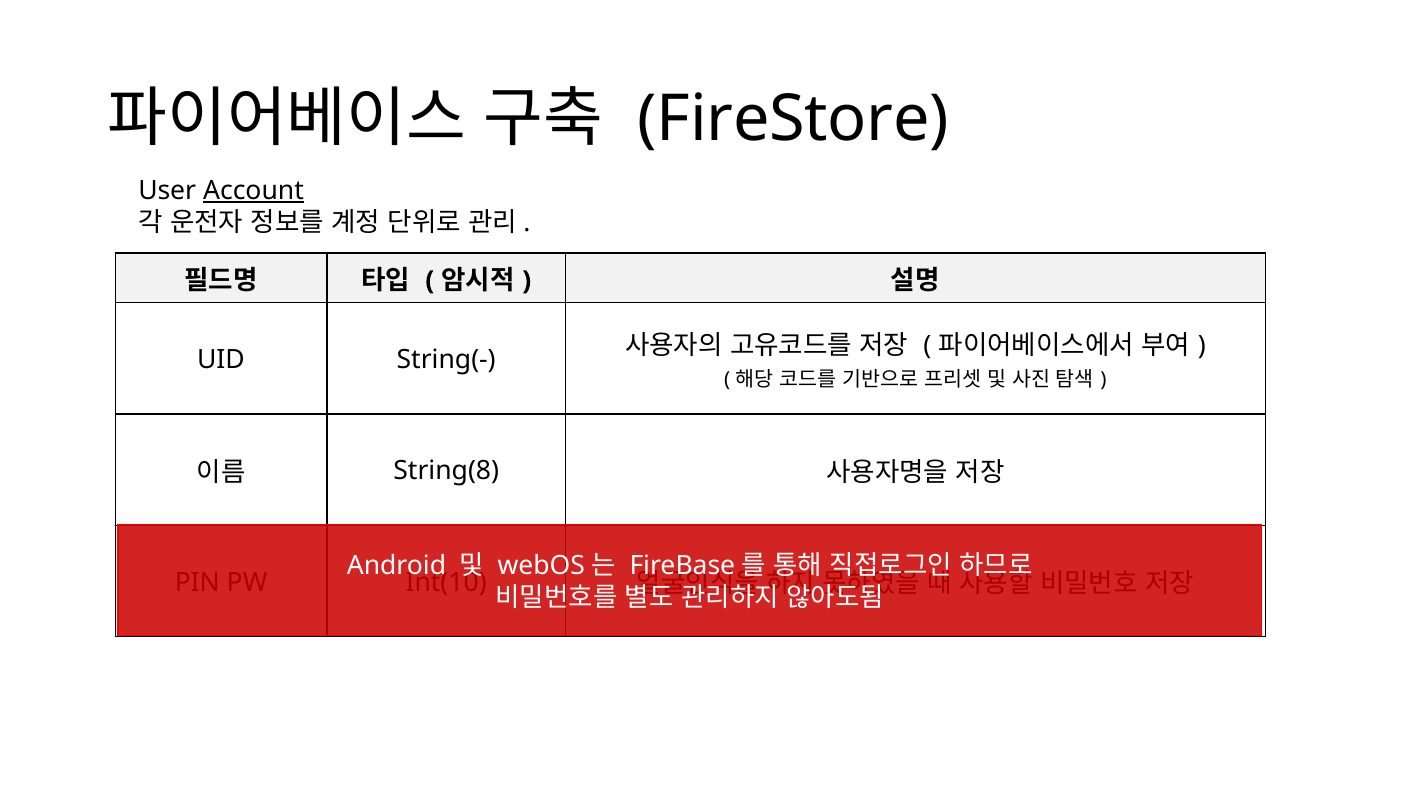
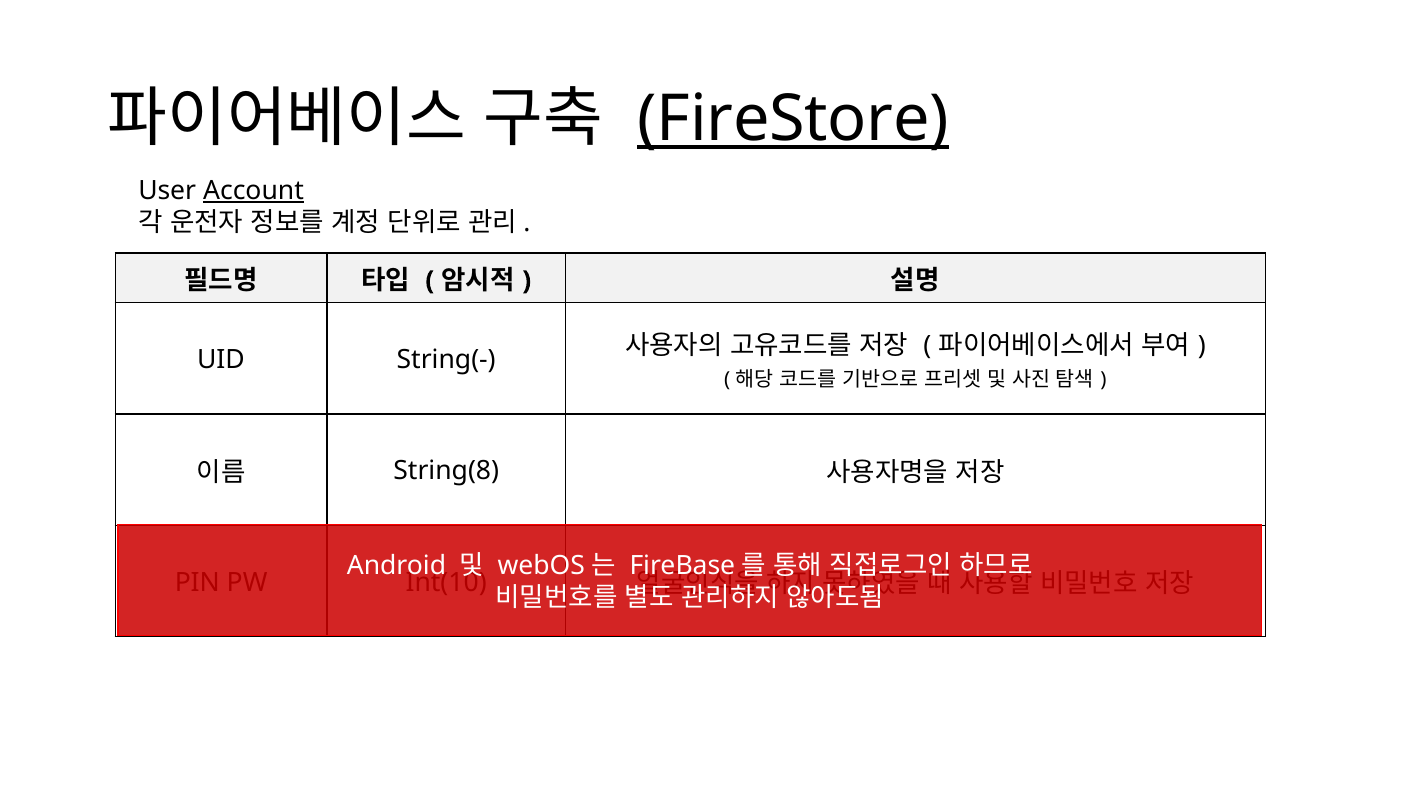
FireStore underline: none -> present
